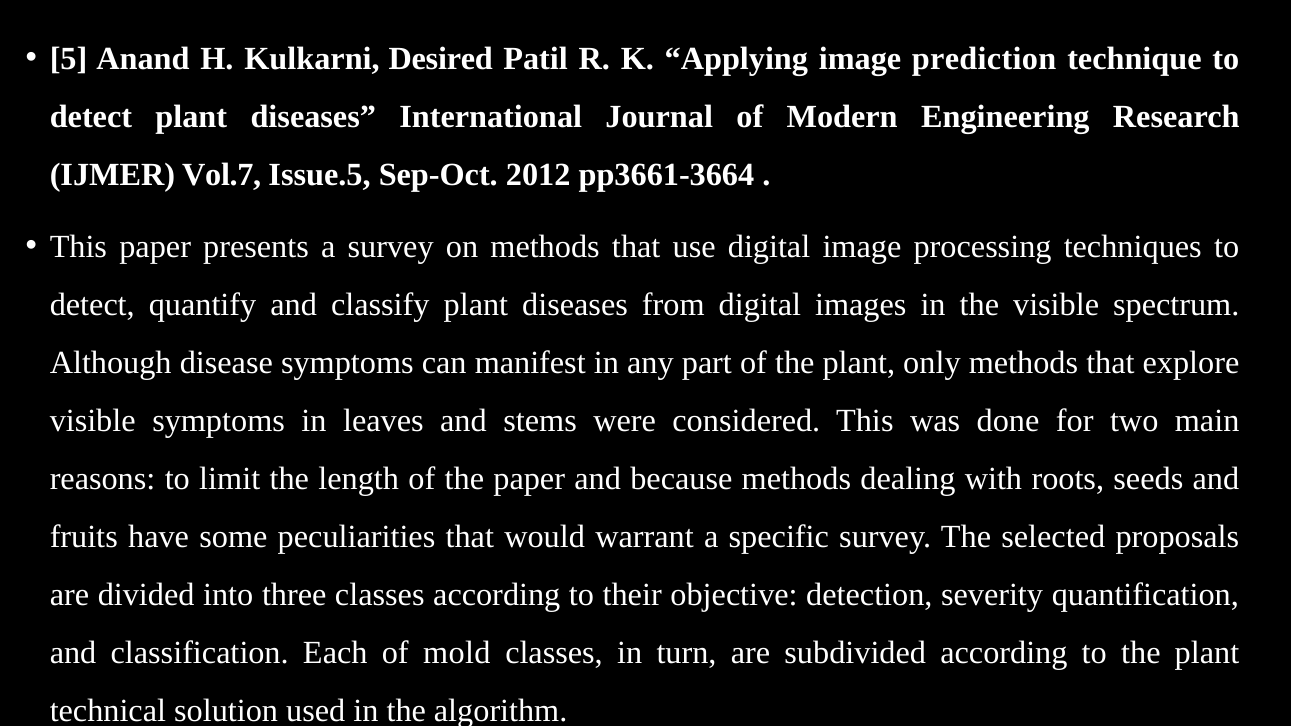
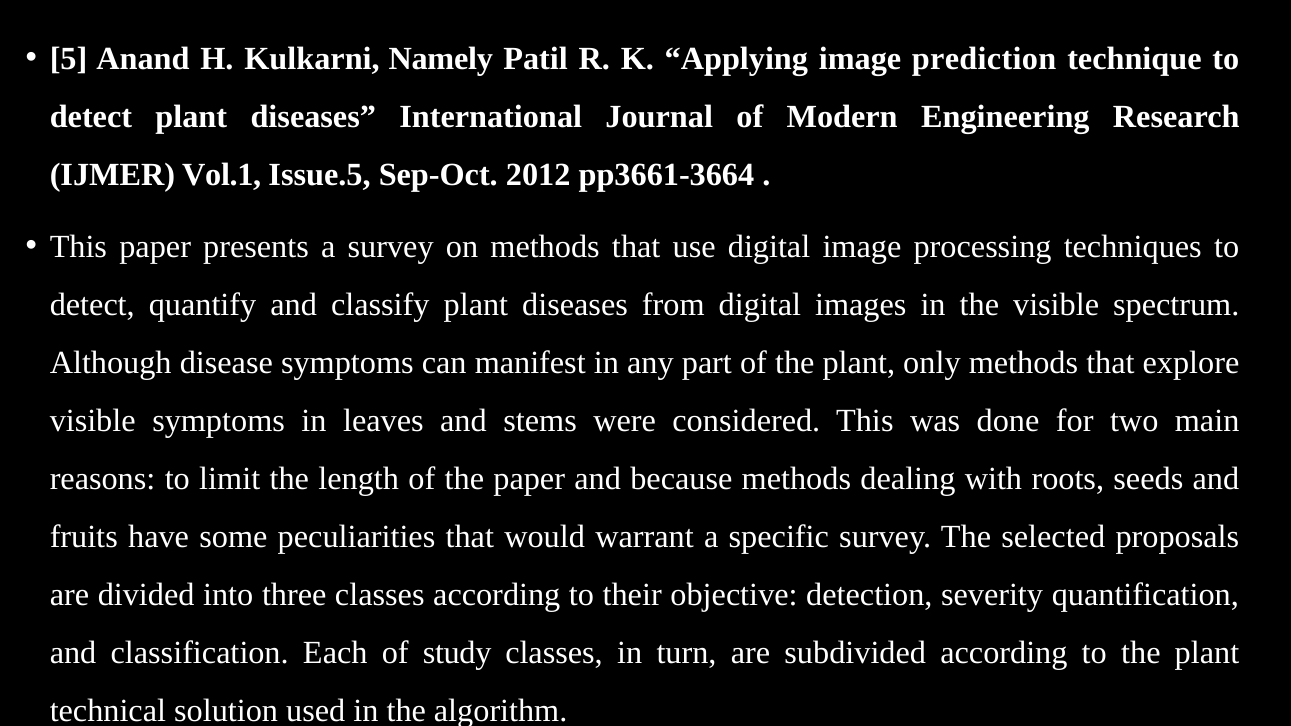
Desired: Desired -> Namely
Vol.7: Vol.7 -> Vol.1
mold: mold -> study
